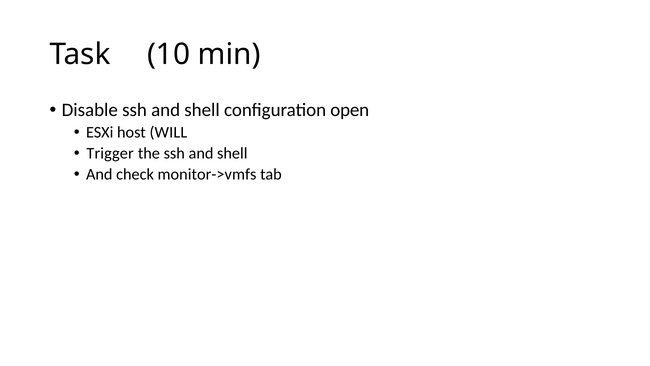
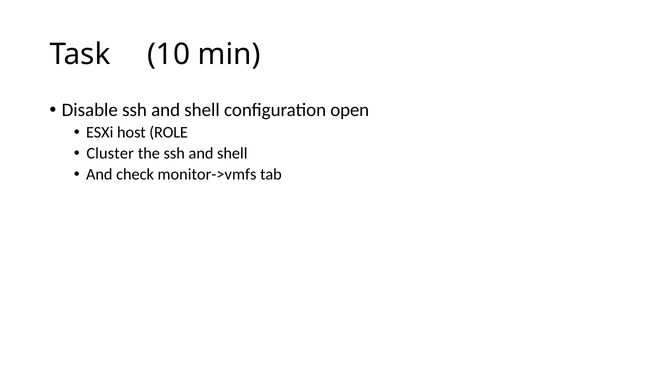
WILL: WILL -> ROLE
Trigger: Trigger -> Cluster
